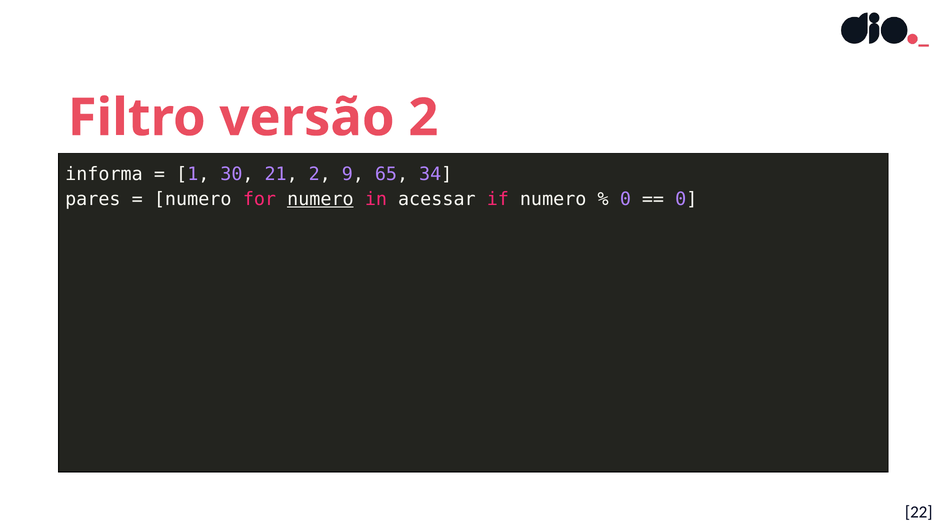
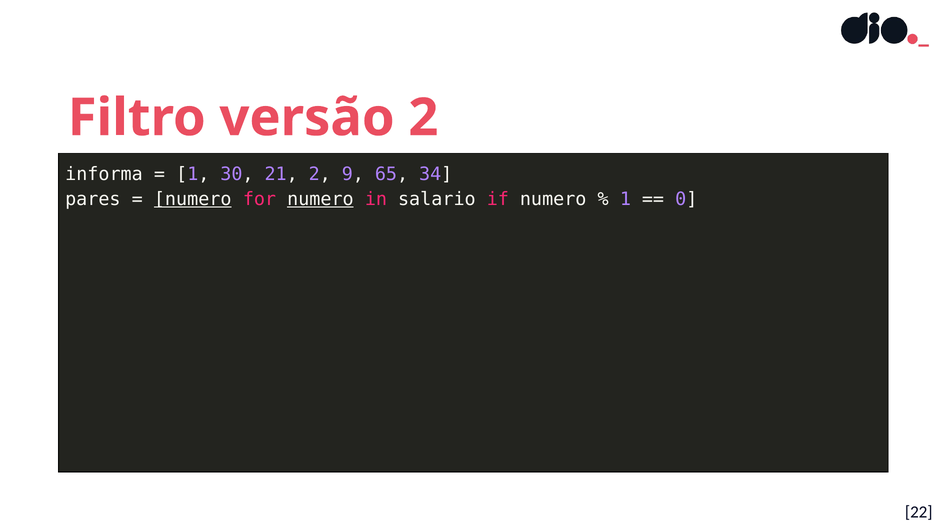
numero at (193, 199) underline: none -> present
acessar: acessar -> salario
0 at (625, 199): 0 -> 1
